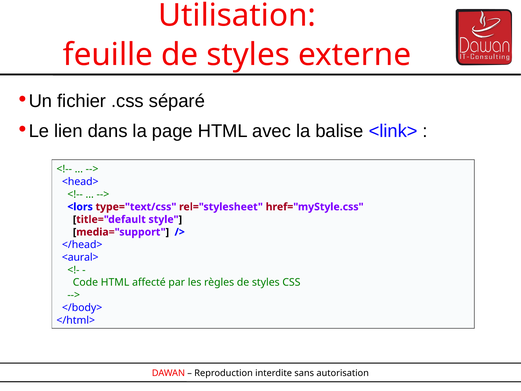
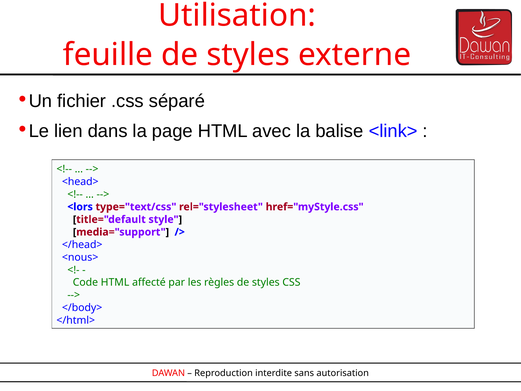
<aural>: <aural> -> <nous>
